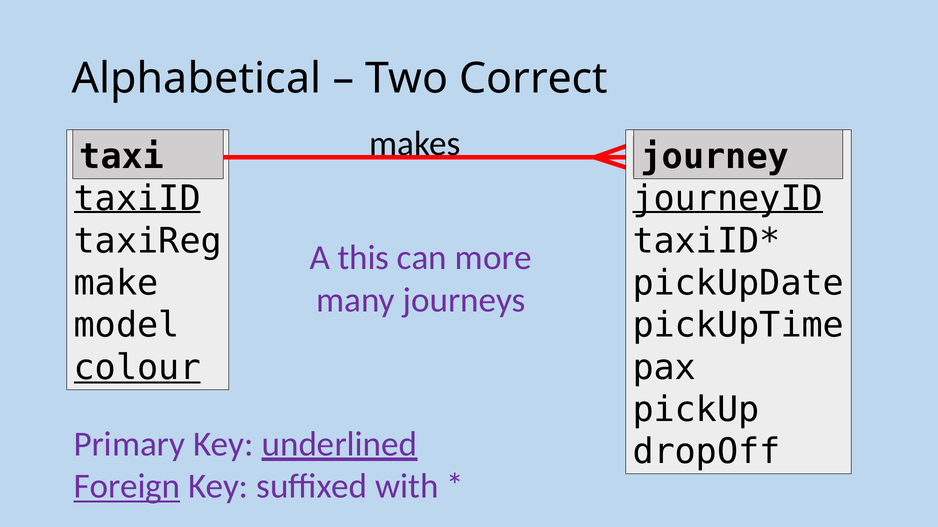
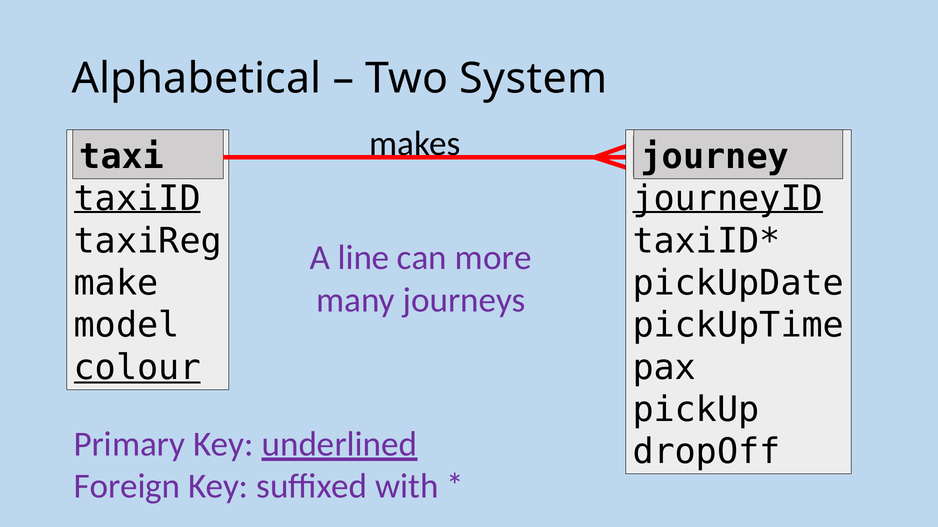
Correct: Correct -> System
this: this -> line
Foreign underline: present -> none
